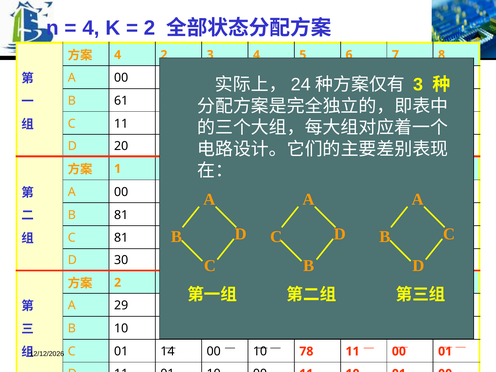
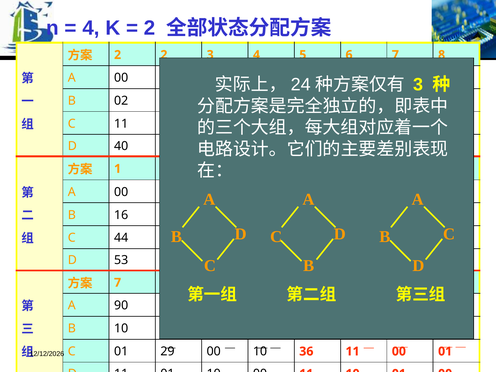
4 at (118, 55): 4 -> 2
61: 61 -> 02
20: 20 -> 40
B 81: 81 -> 16
C 81: 81 -> 44
30: 30 -> 53
2 at (118, 283): 2 -> 7
29: 29 -> 90
14: 14 -> 29
78: 78 -> 36
